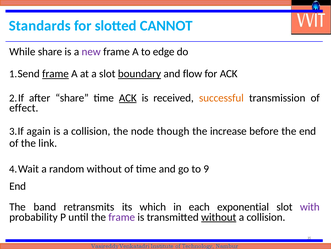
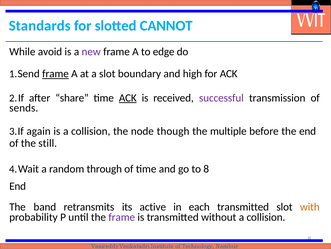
While share: share -> avoid
boundary underline: present -> none
flow: flow -> high
successful colour: orange -> purple
effect: effect -> sends
increase: increase -> multiple
link: link -> still
random without: without -> through
9: 9 -> 8
which: which -> active
each exponential: exponential -> transmitted
with colour: purple -> orange
without at (219, 216) underline: present -> none
